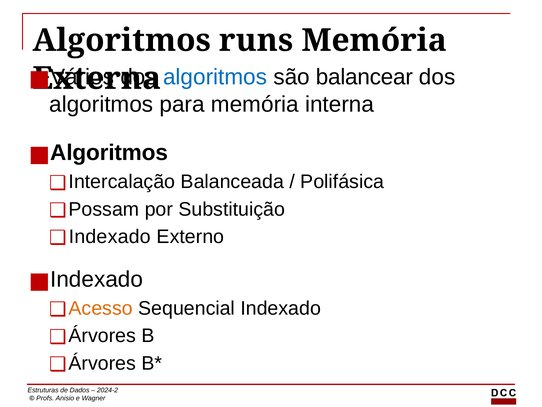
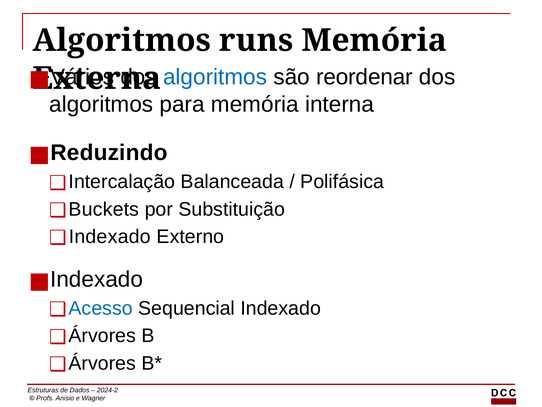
balancear: balancear -> reordenar
Algoritmos at (109, 153): Algoritmos -> Reduzindo
Possam: Possam -> Buckets
Acesso colour: orange -> blue
